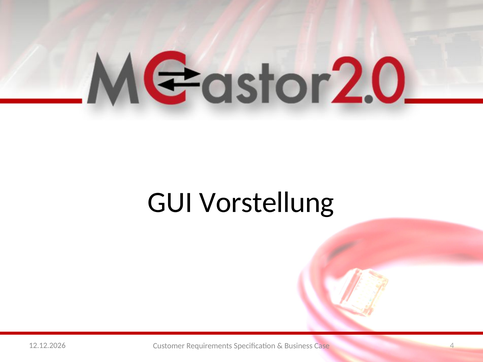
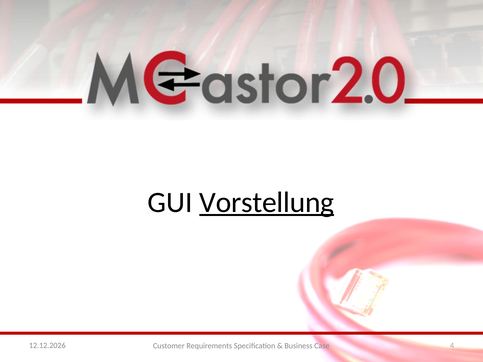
Vorstellung underline: none -> present
